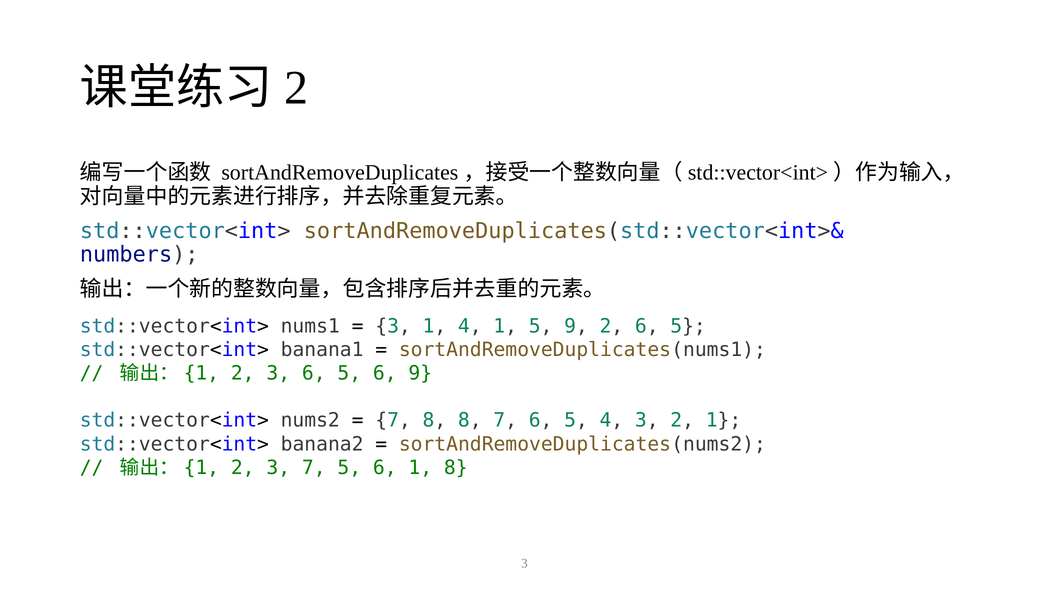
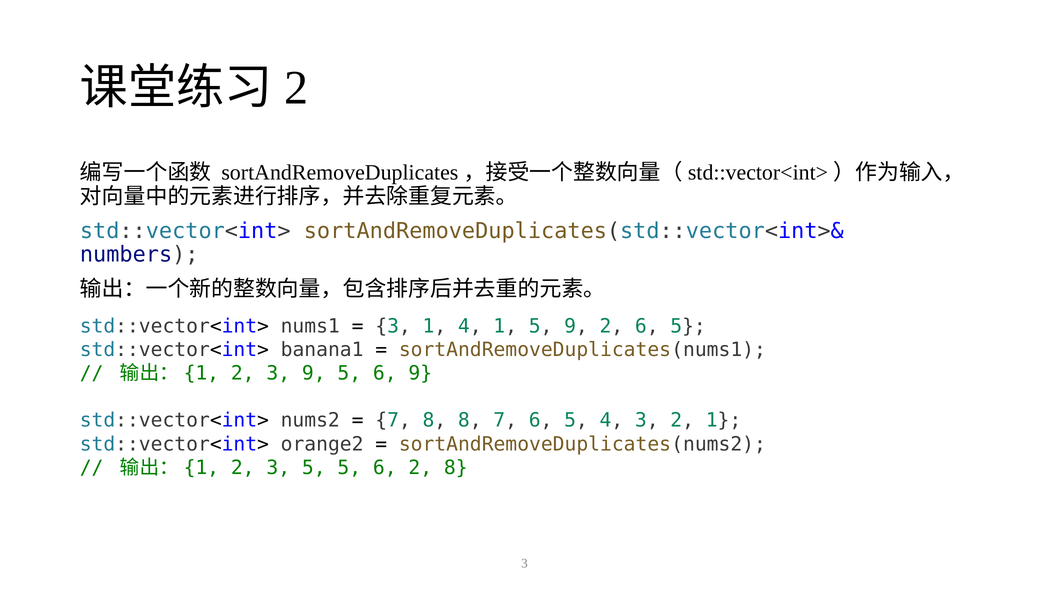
3 6: 6 -> 9
banana2: banana2 -> orange2
3 7: 7 -> 5
6 1: 1 -> 2
